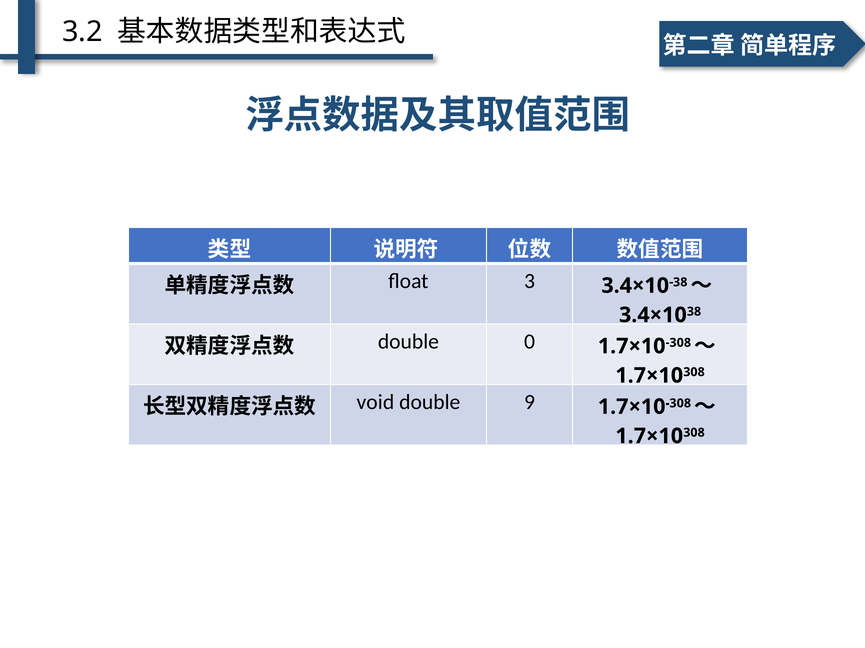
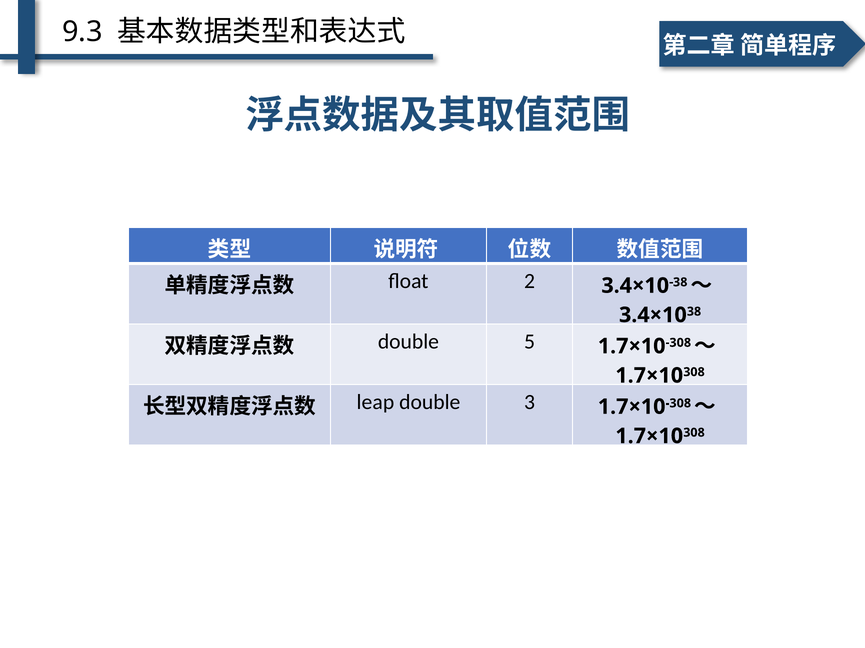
3.2: 3.2 -> 9.3
3: 3 -> 2
0: 0 -> 5
void: void -> leap
9: 9 -> 3
